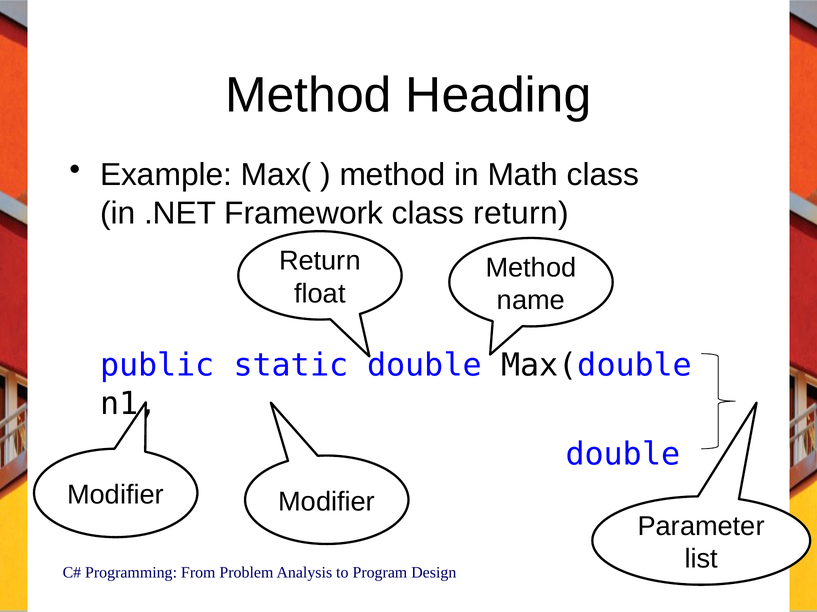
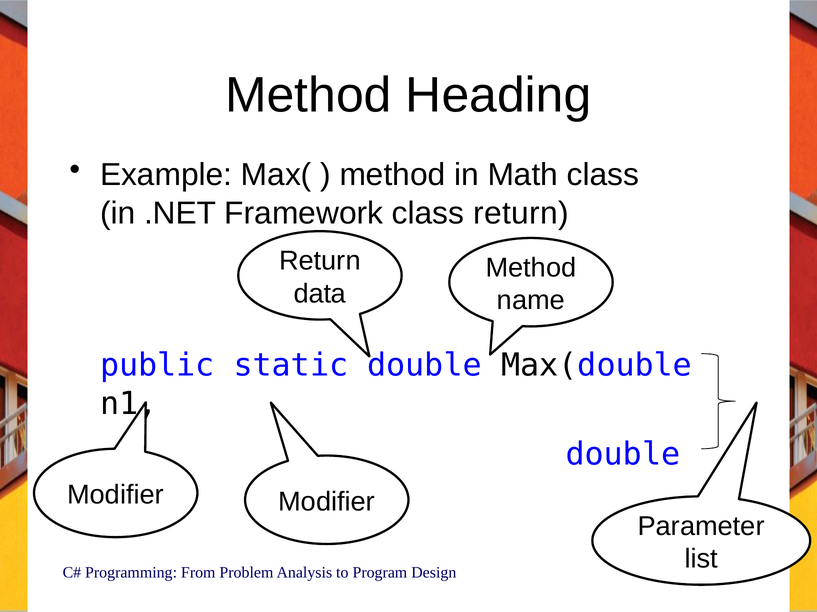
float: float -> data
